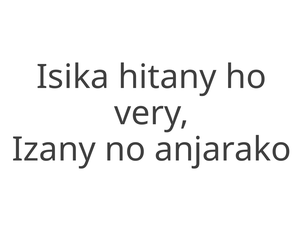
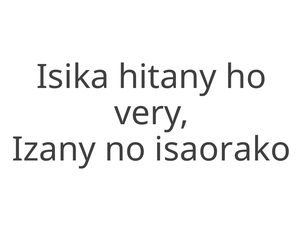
anjarako: anjarako -> isaorako
